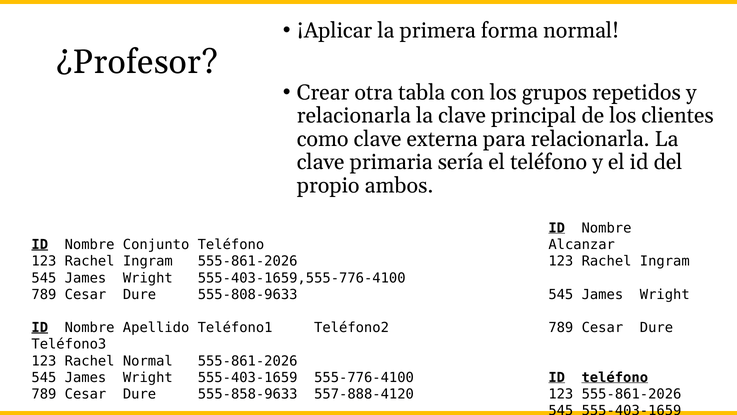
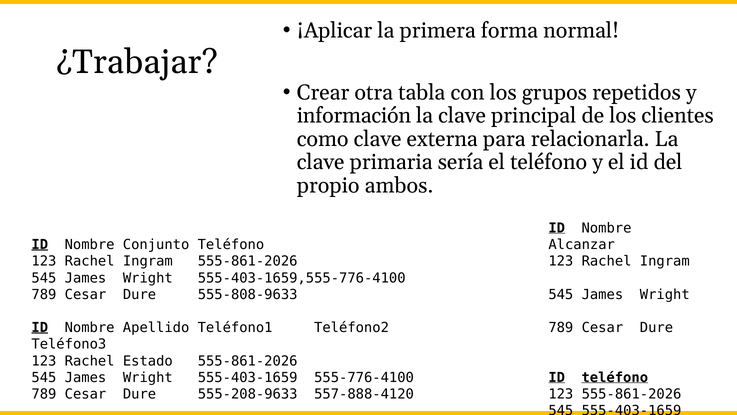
¿Profesor: ¿Profesor -> ¿Trabajar
relacionarla at (354, 116): relacionarla -> información
Rachel Normal: Normal -> Estado
555-858-9633: 555-858-9633 -> 555-208-9633
